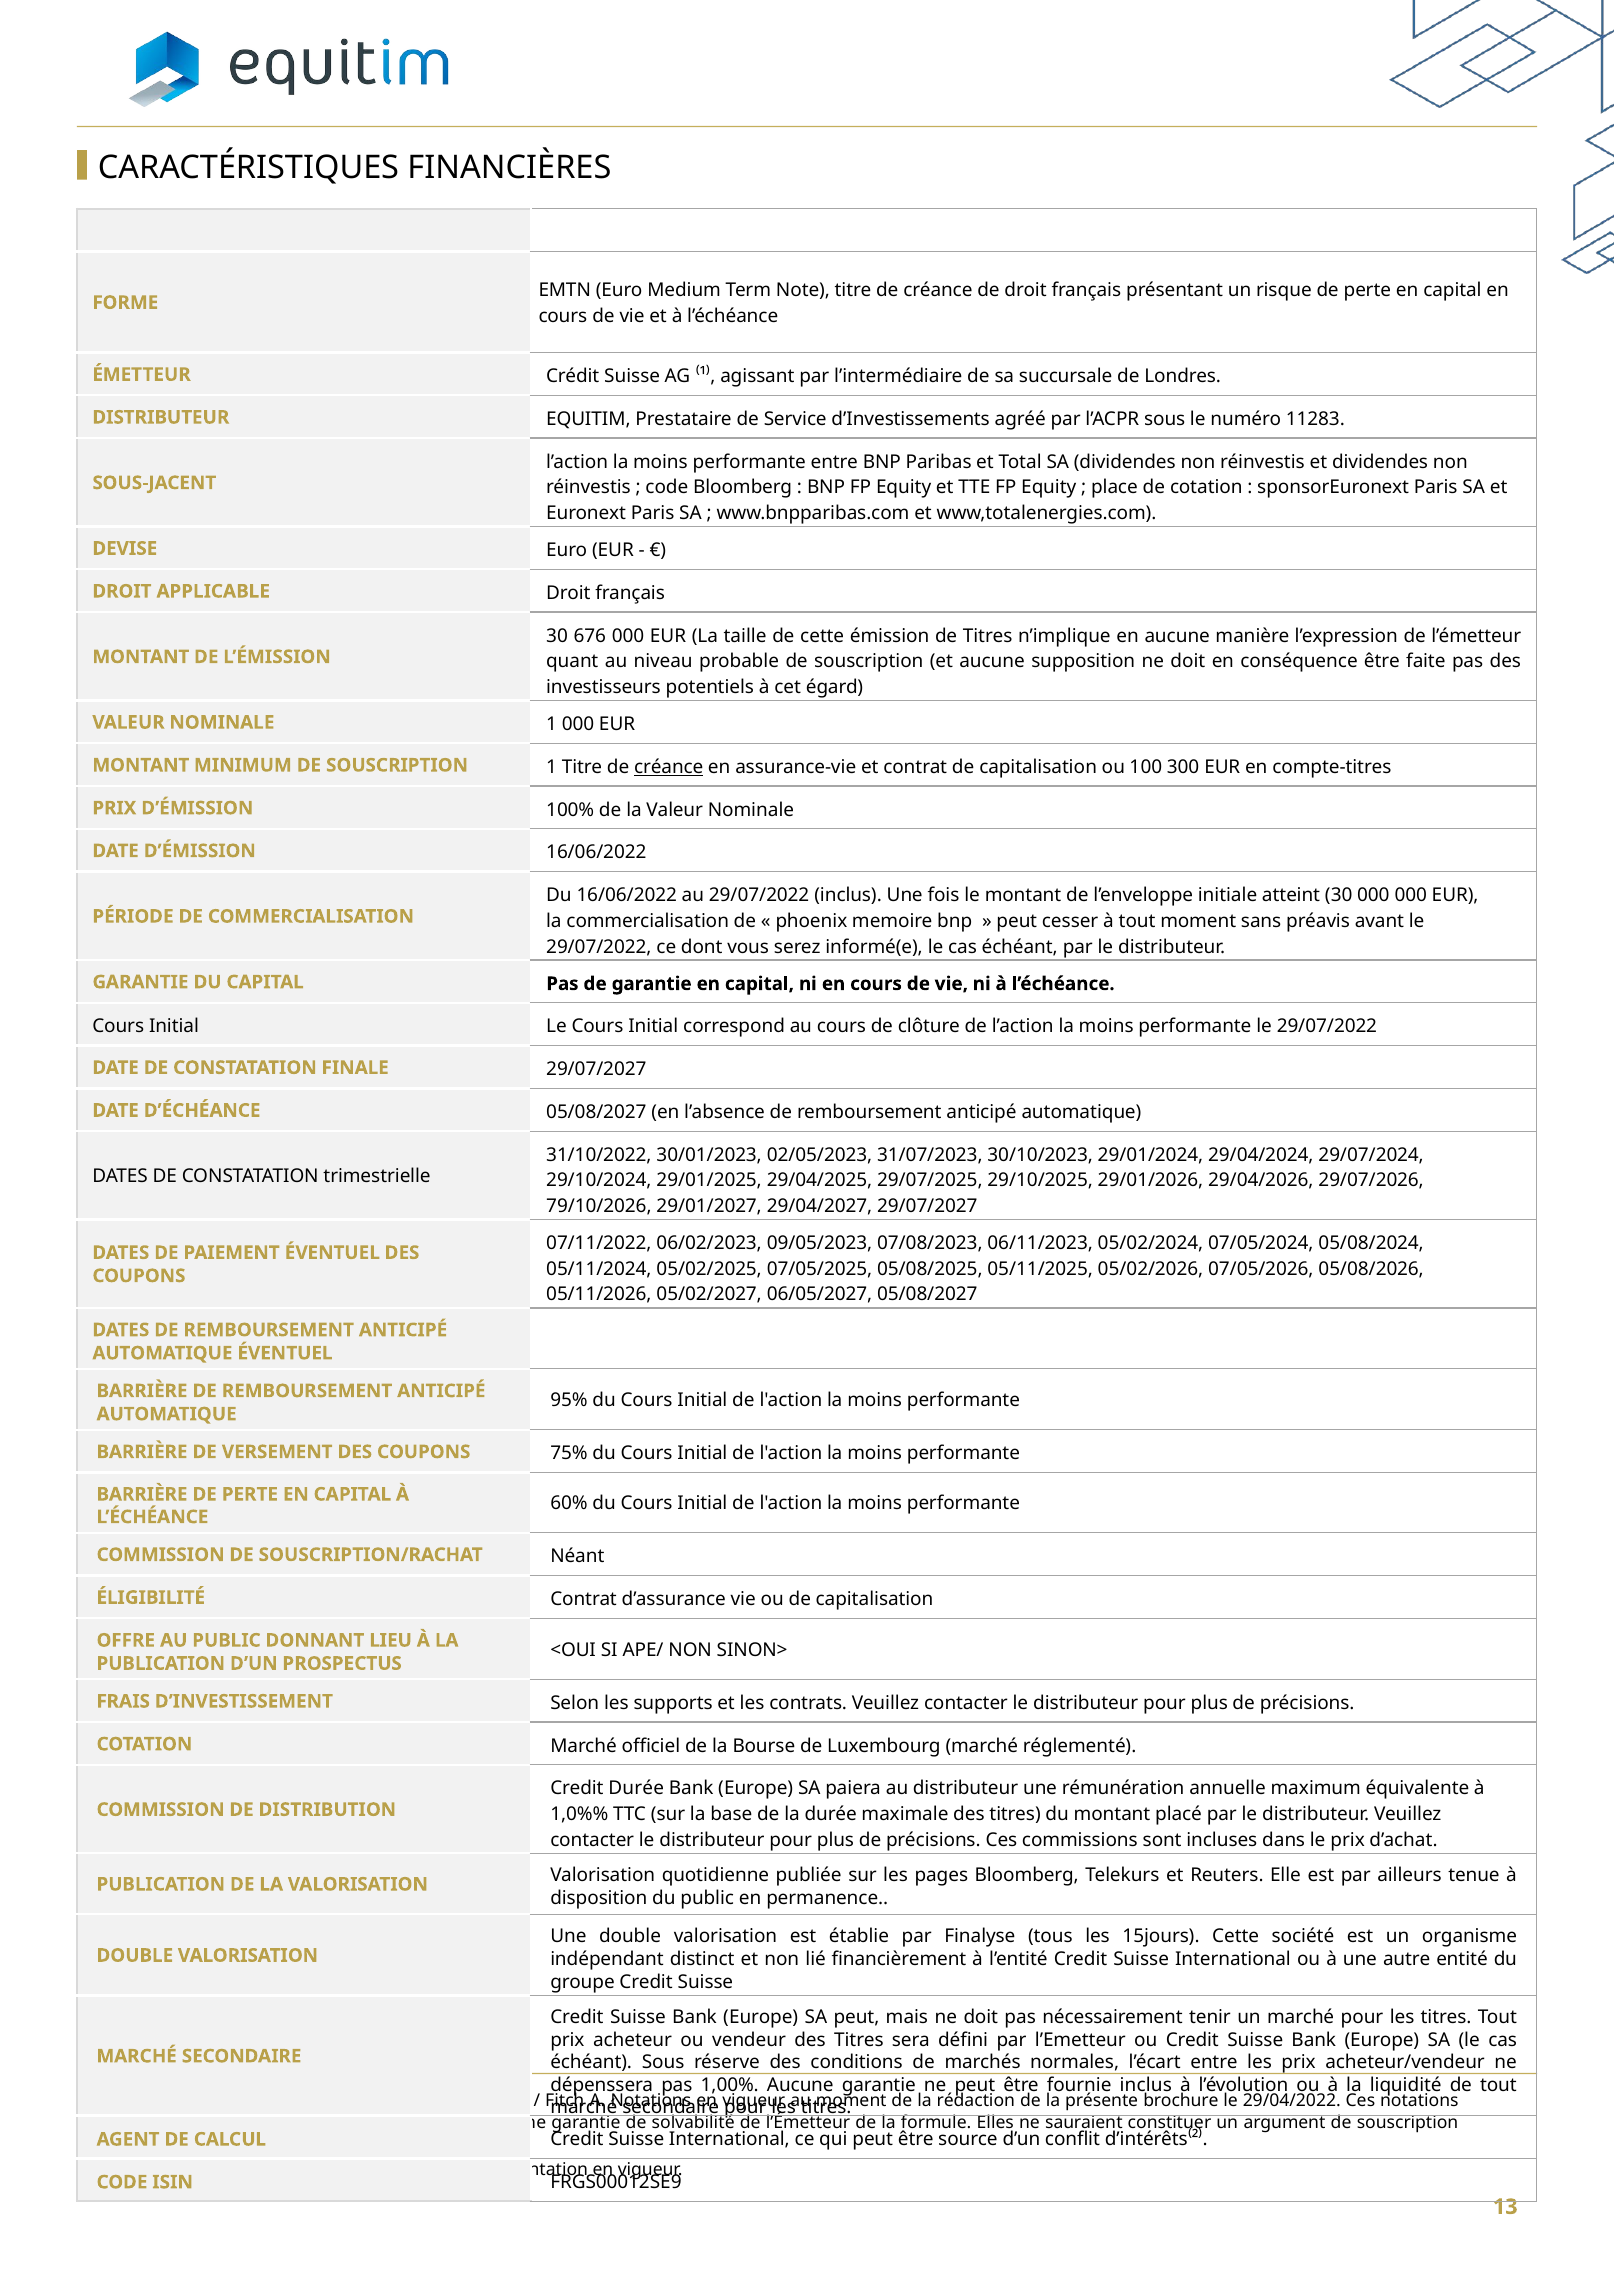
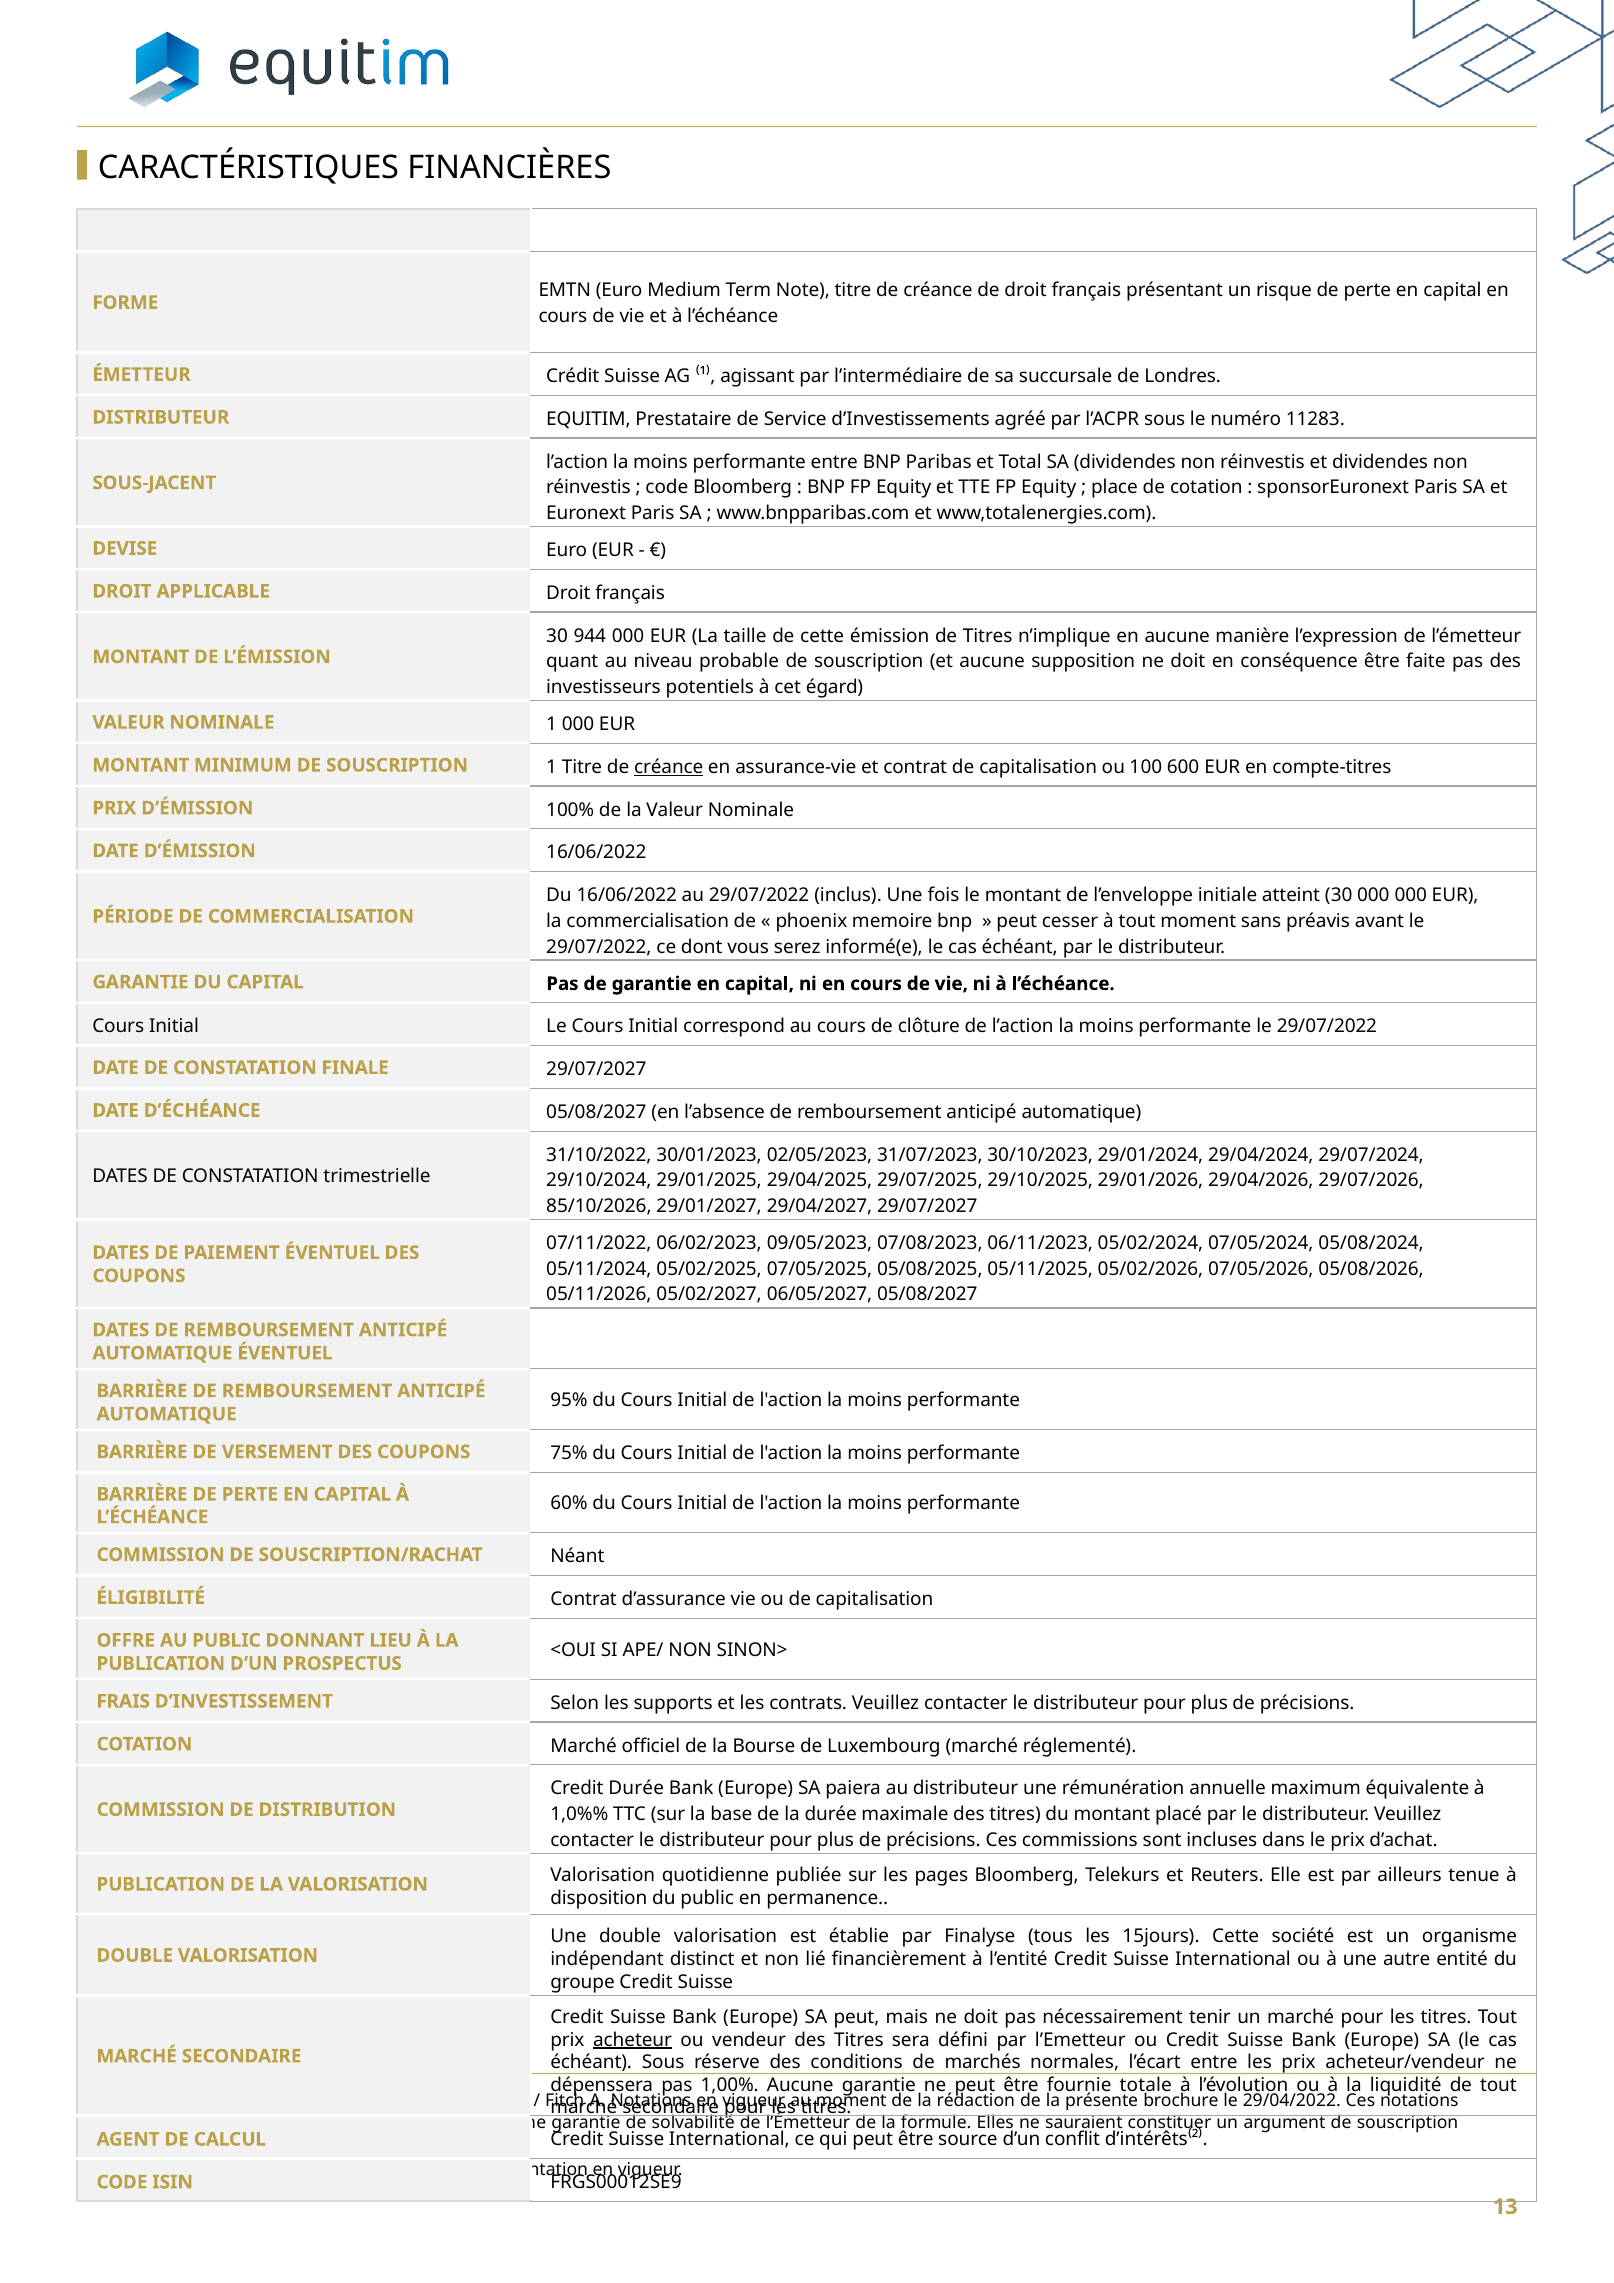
676: 676 -> 944
300: 300 -> 600
79/10/2026: 79/10/2026 -> 85/10/2026
acheteur underline: none -> present
fournie inclus: inclus -> totale
